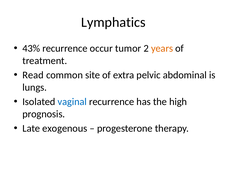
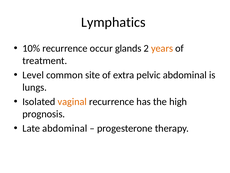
43%: 43% -> 10%
tumor: tumor -> glands
Read: Read -> Level
vaginal colour: blue -> orange
Late exogenous: exogenous -> abdominal
